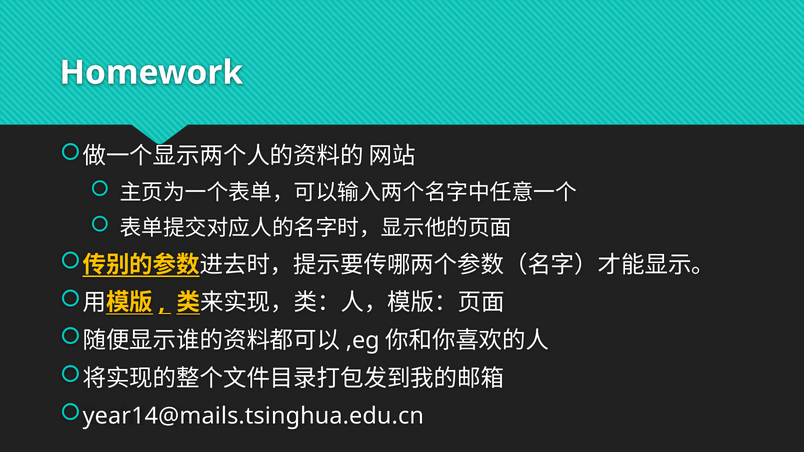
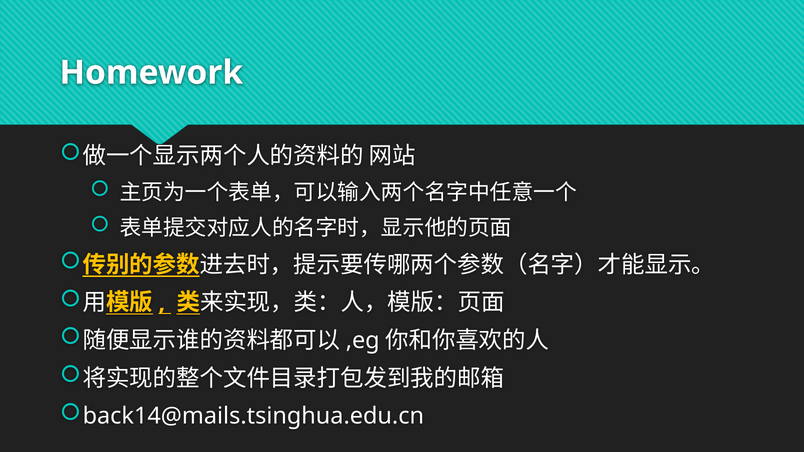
year14@mails.tsinghua.edu.cn: year14@mails.tsinghua.edu.cn -> back14@mails.tsinghua.edu.cn
